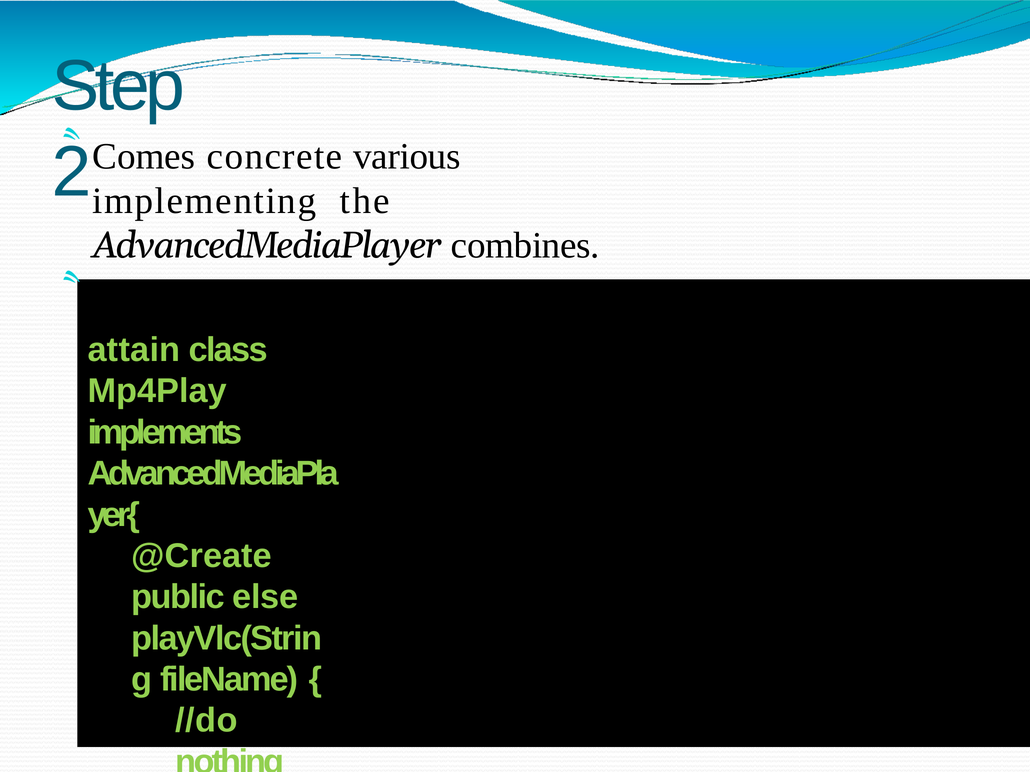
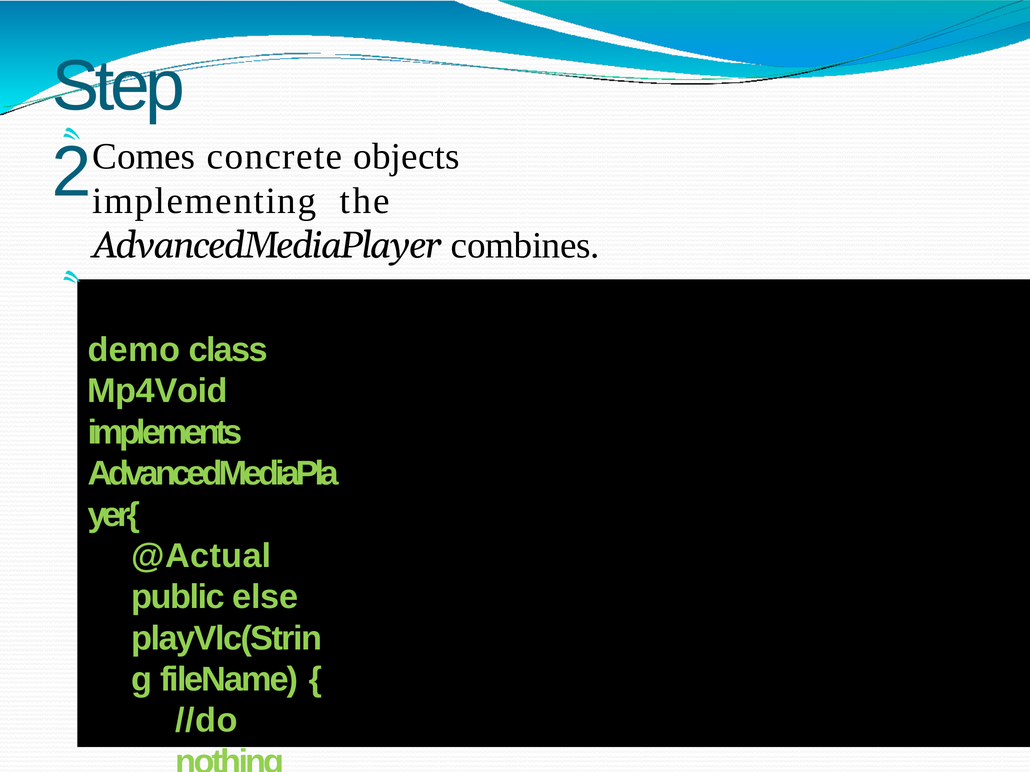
various: various -> objects
attain: attain -> demo
Mp4Play: Mp4Play -> Mp4Void
@Create: @Create -> @Actual
